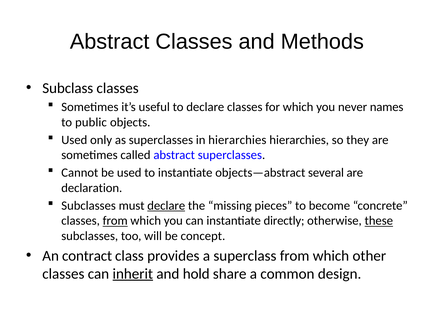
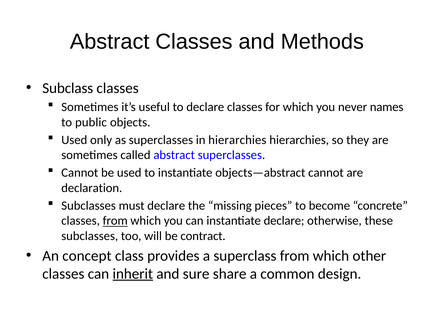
objects—abstract several: several -> cannot
declare at (166, 206) underline: present -> none
instantiate directly: directly -> declare
these underline: present -> none
concept: concept -> contract
contract: contract -> concept
hold: hold -> sure
